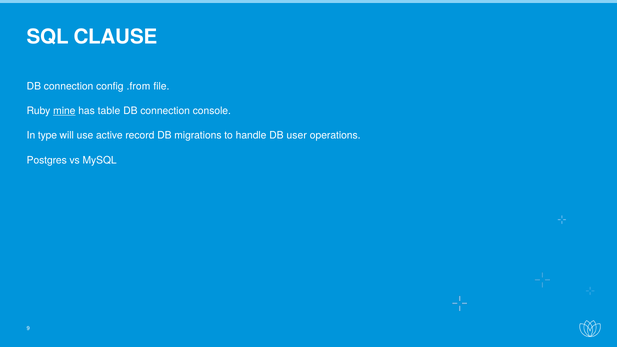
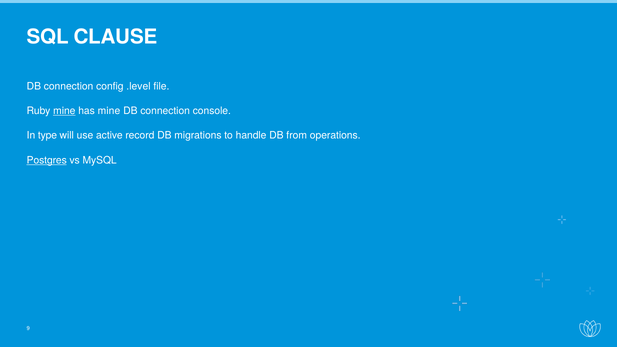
.from: .from -> .level
has table: table -> mine
user: user -> from
Postgres underline: none -> present
